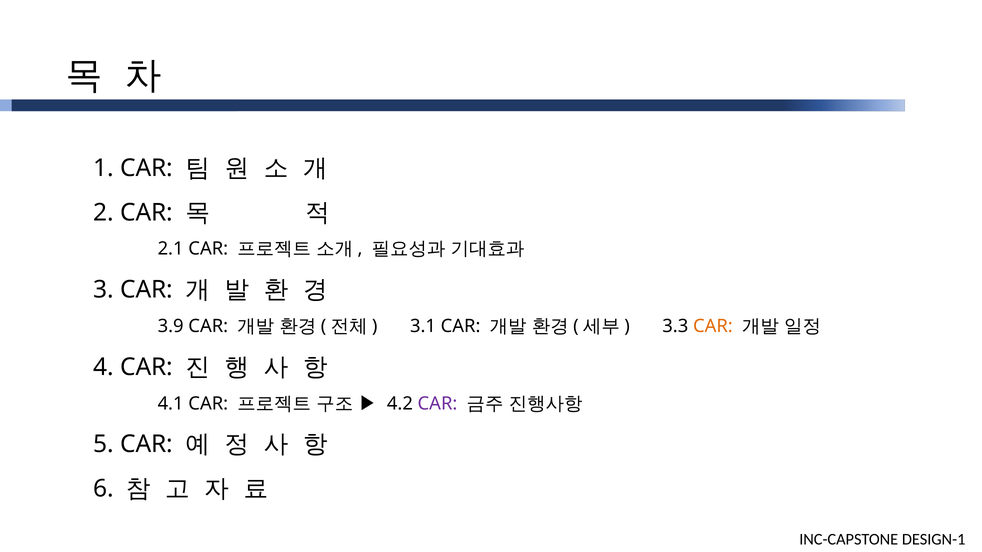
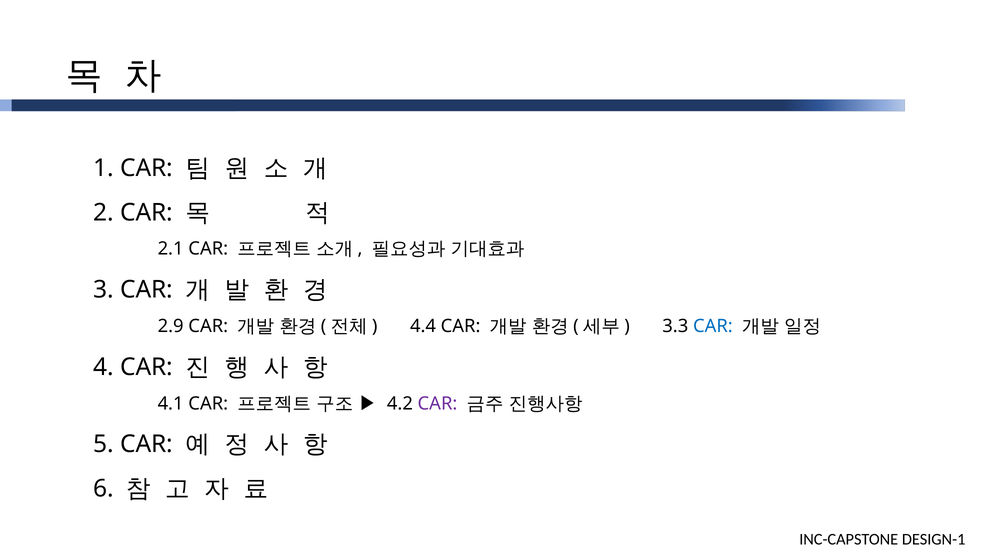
3.9: 3.9 -> 2.9
3.1: 3.1 -> 4.4
CAR at (713, 326) colour: orange -> blue
